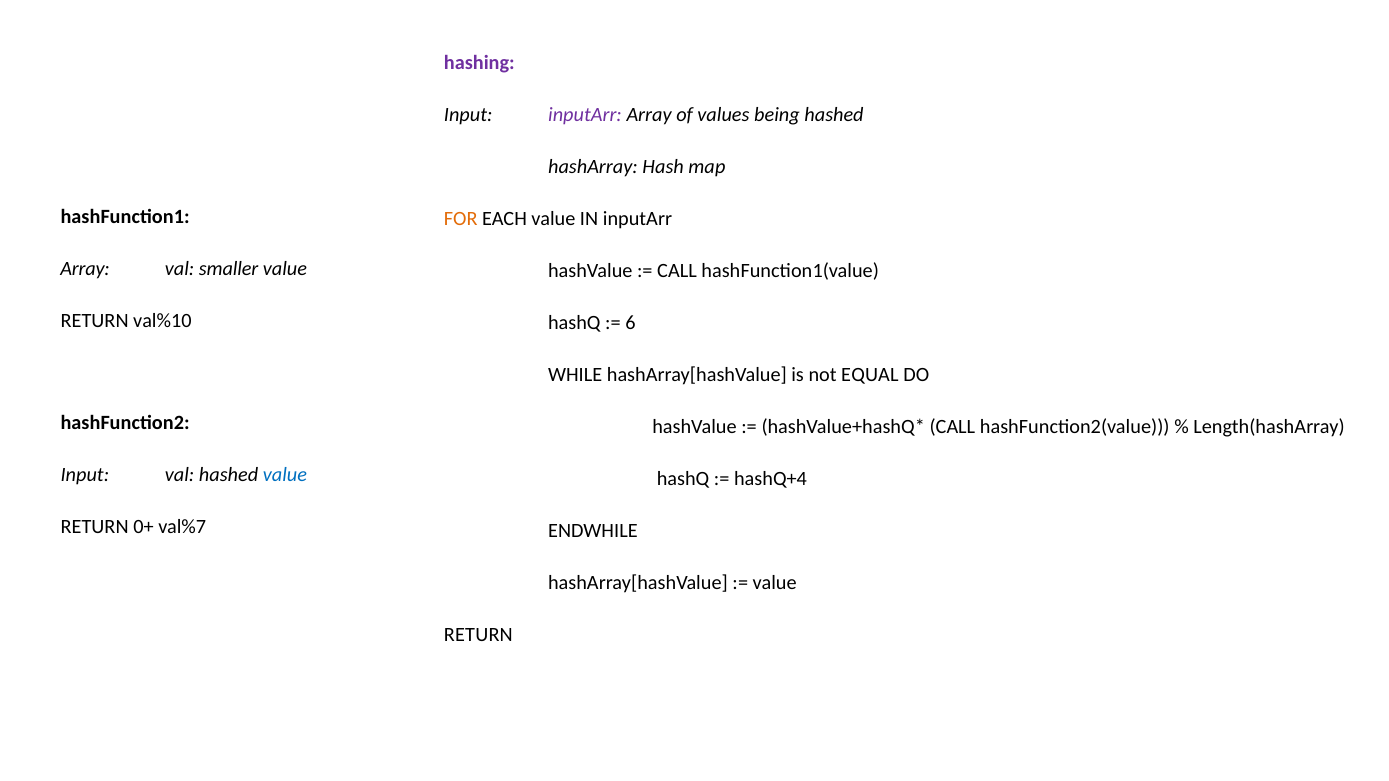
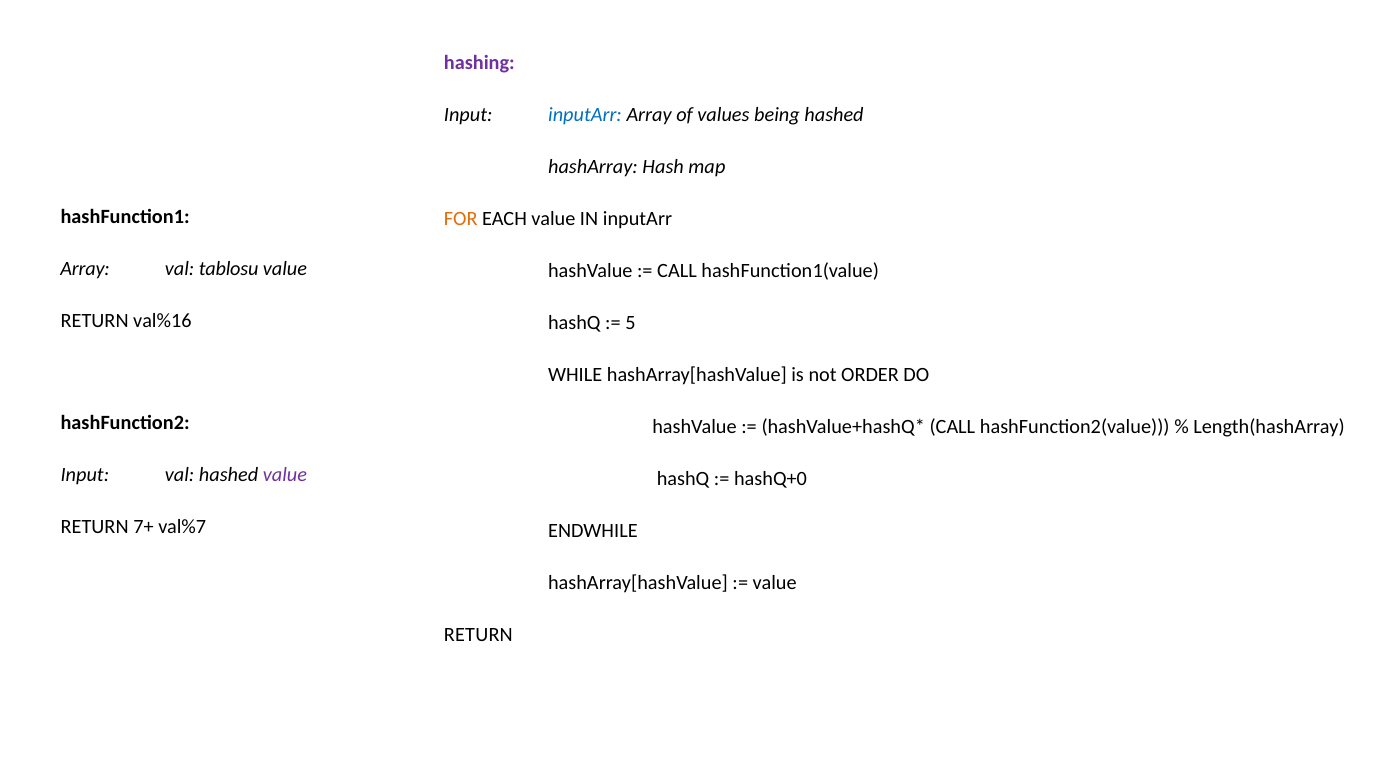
inputArr at (585, 115) colour: purple -> blue
smaller: smaller -> tablosu
val%10: val%10 -> val%16
6: 6 -> 5
EQUAL: EQUAL -> ORDER
value at (285, 475) colour: blue -> purple
hashQ+4: hashQ+4 -> hashQ+0
0+: 0+ -> 7+
